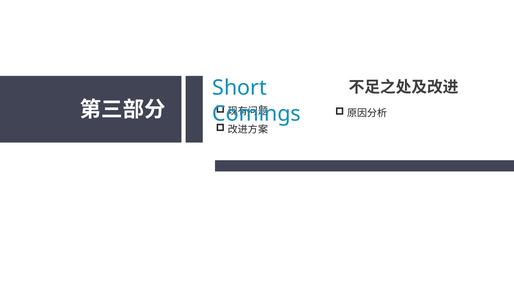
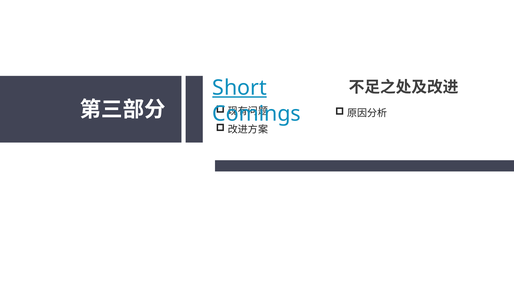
Short underline: none -> present
